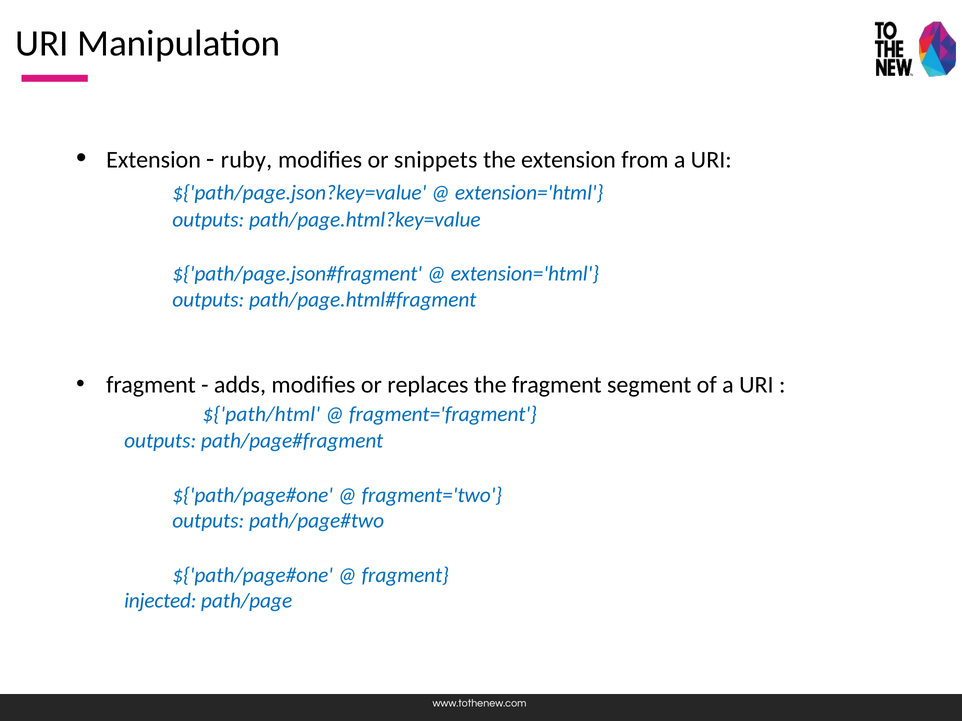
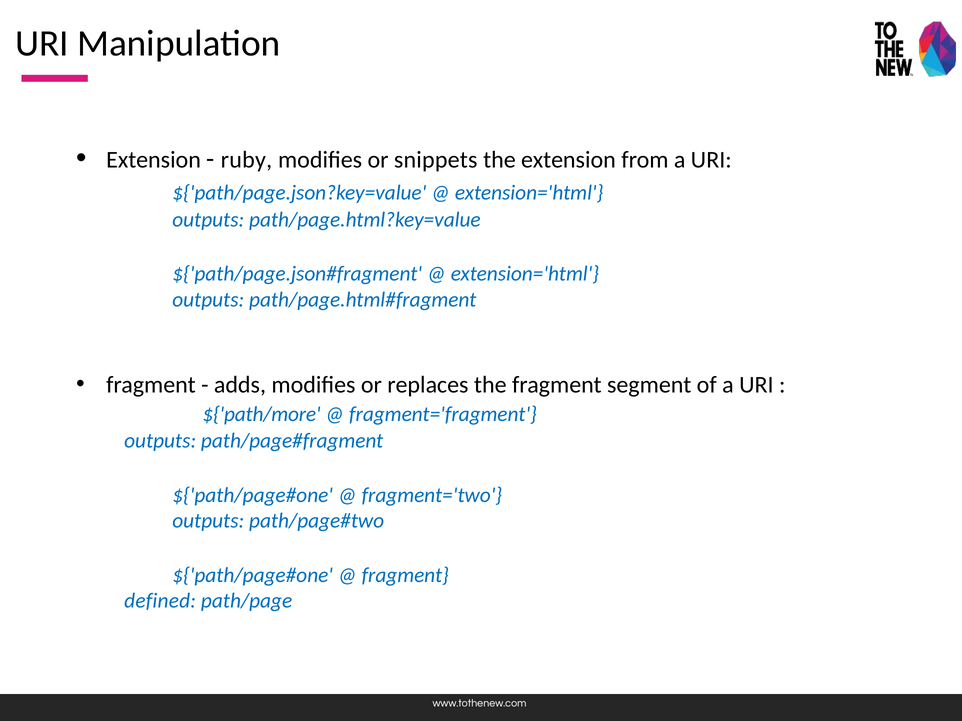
${'path/html: ${'path/html -> ${'path/more
injected: injected -> defined
